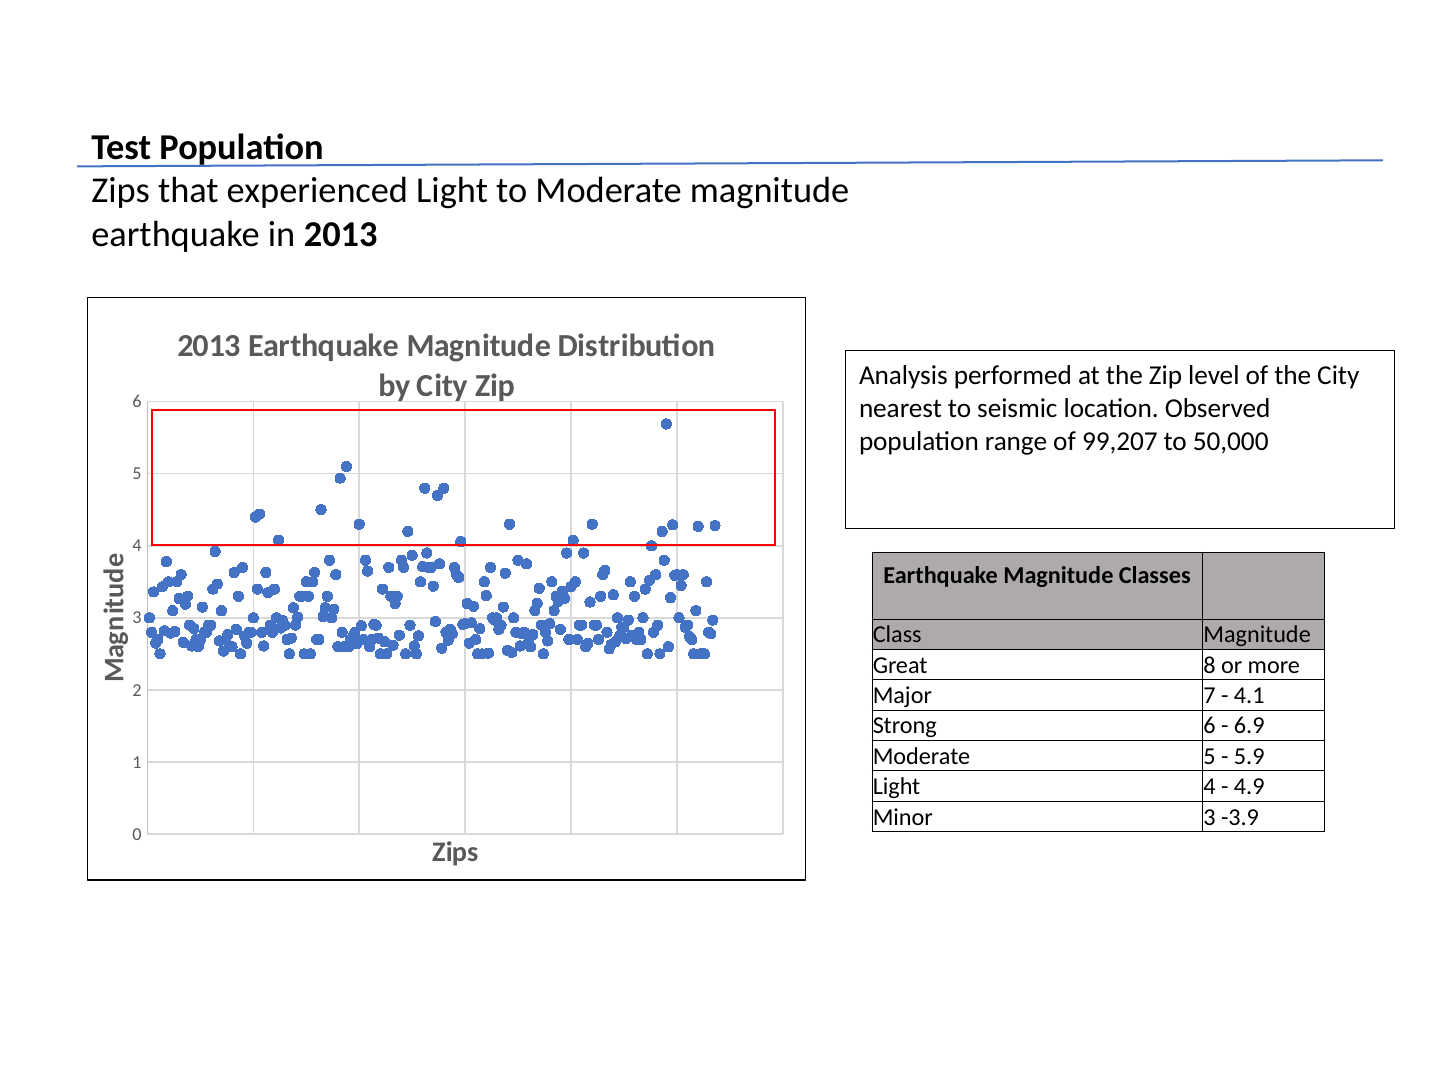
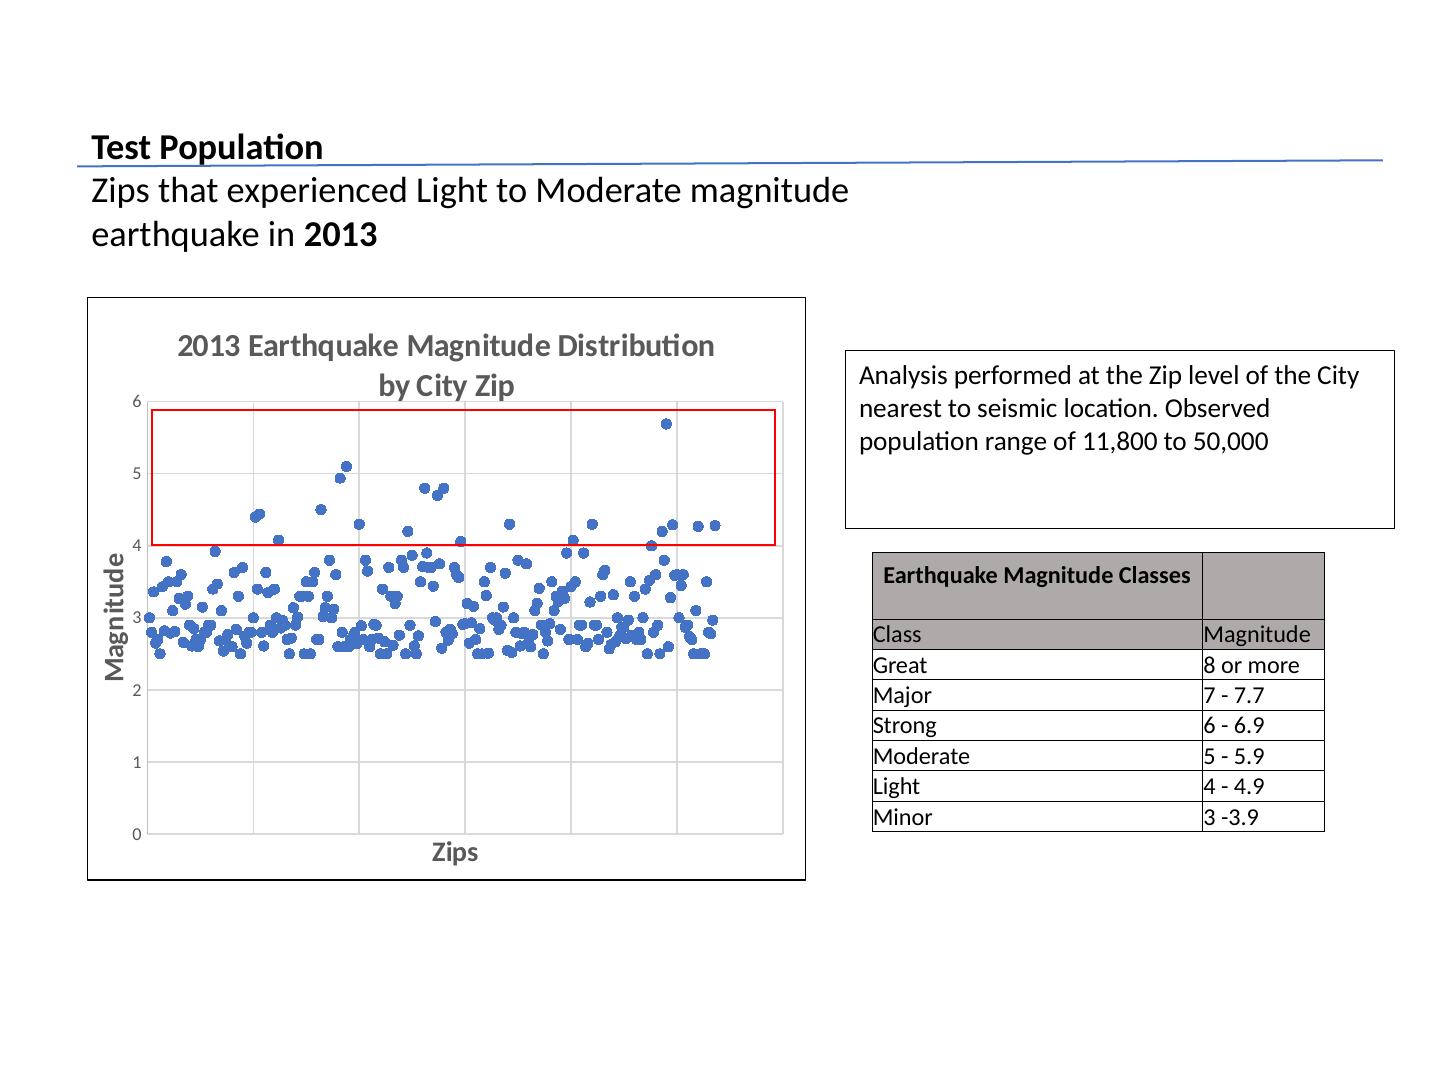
99,207: 99,207 -> 11,800
4.1: 4.1 -> 7.7
